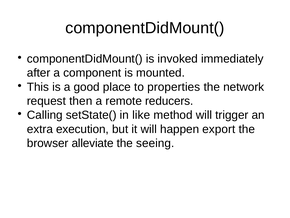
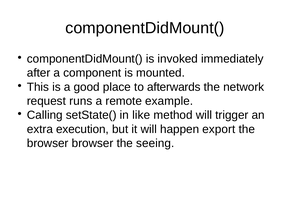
properties: properties -> afterwards
then: then -> runs
reducers: reducers -> example
browser alleviate: alleviate -> browser
